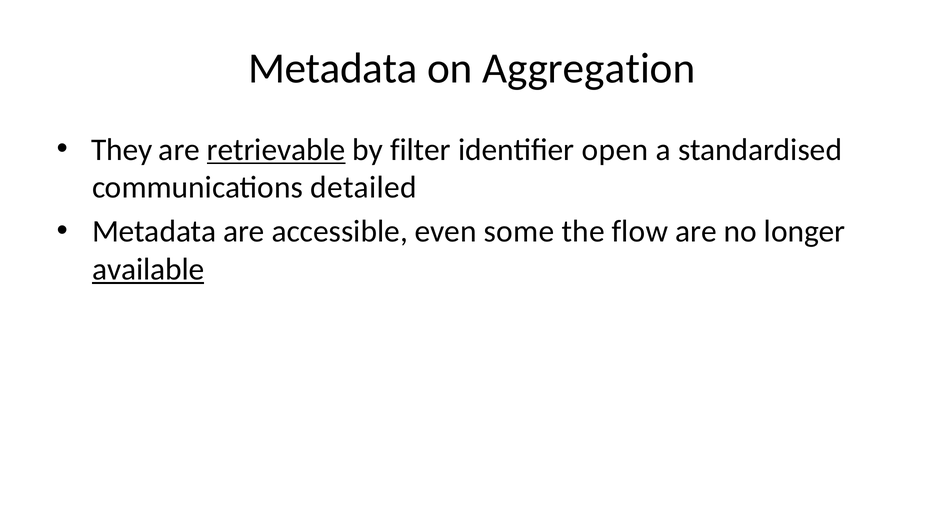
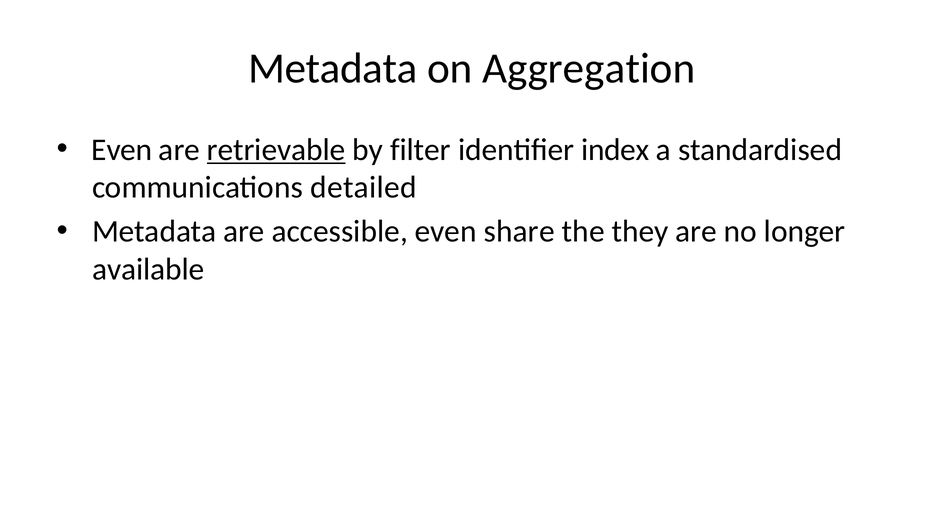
They at (122, 150): They -> Even
open: open -> index
some: some -> share
flow: flow -> they
available underline: present -> none
